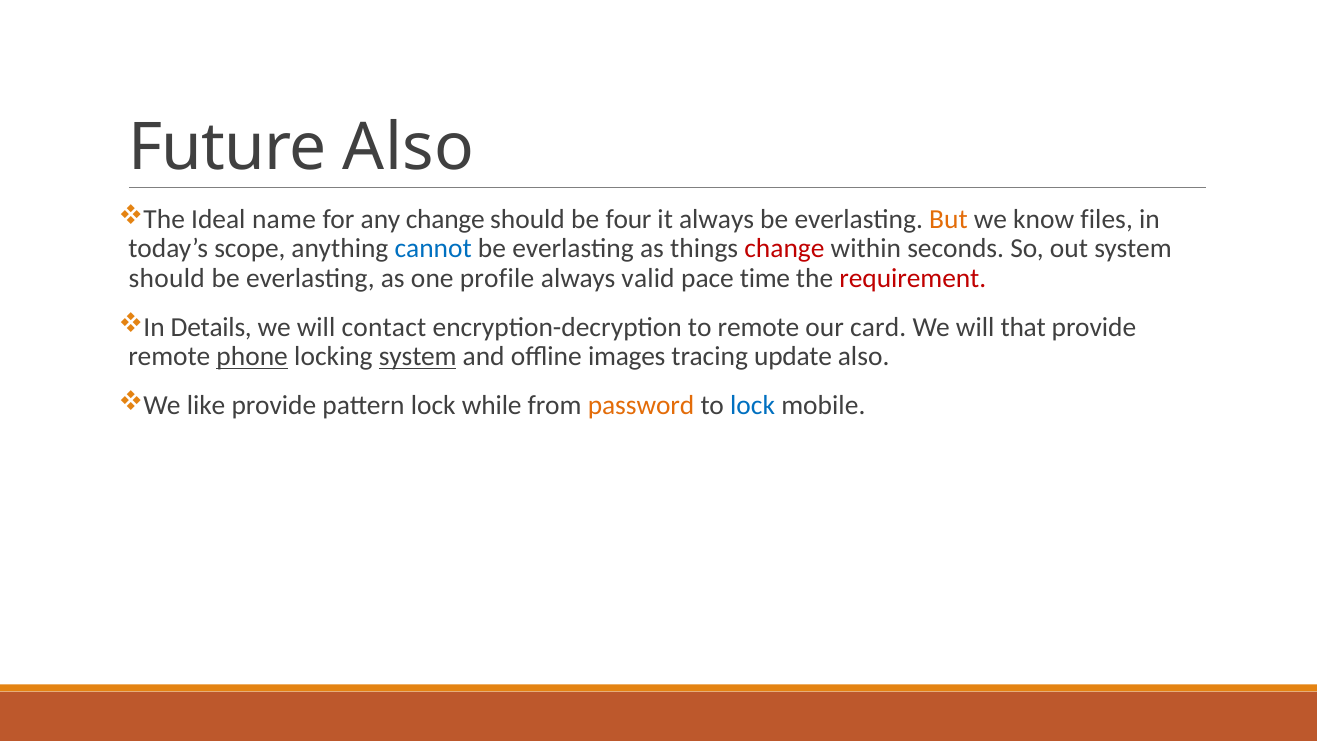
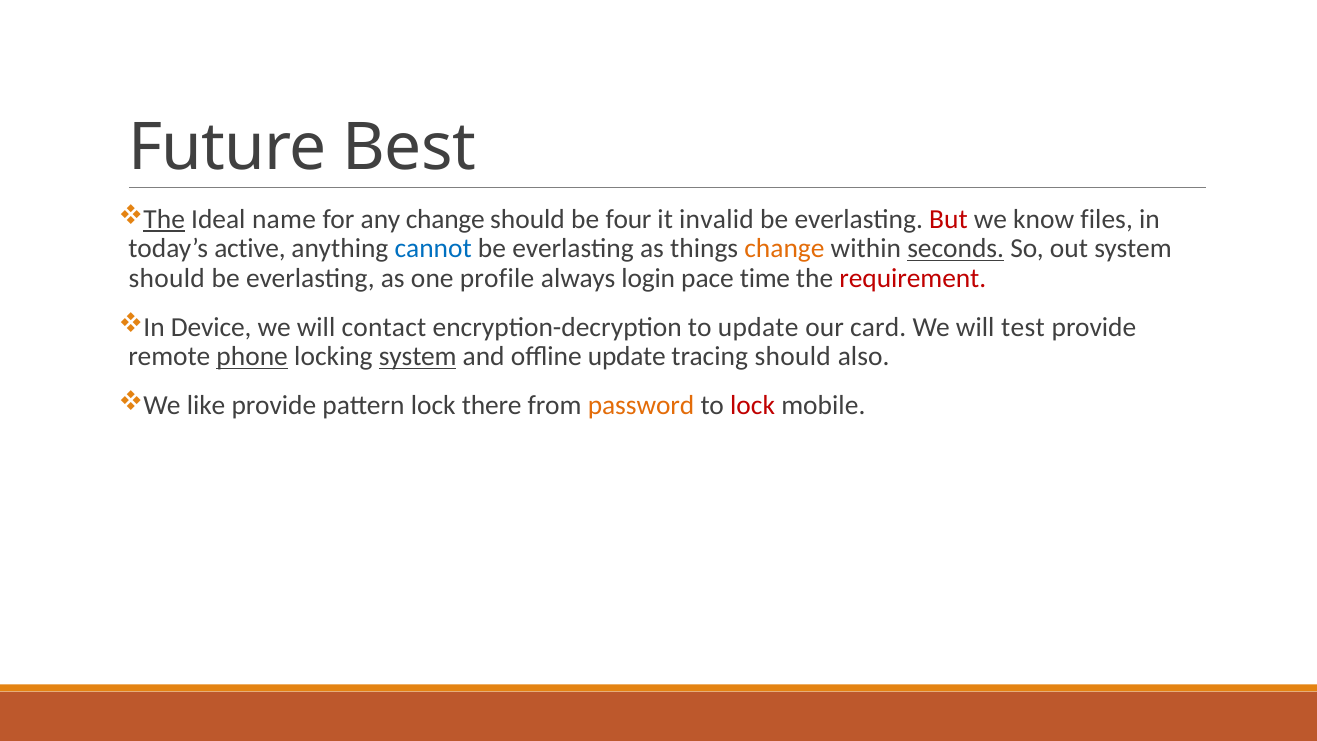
Future Also: Also -> Best
The at (164, 219) underline: none -> present
it always: always -> invalid
But colour: orange -> red
scope: scope -> active
change at (784, 249) colour: red -> orange
seconds underline: none -> present
valid: valid -> login
Details: Details -> Device
to remote: remote -> update
that: that -> test
offline images: images -> update
tracing update: update -> should
while: while -> there
lock at (753, 406) colour: blue -> red
